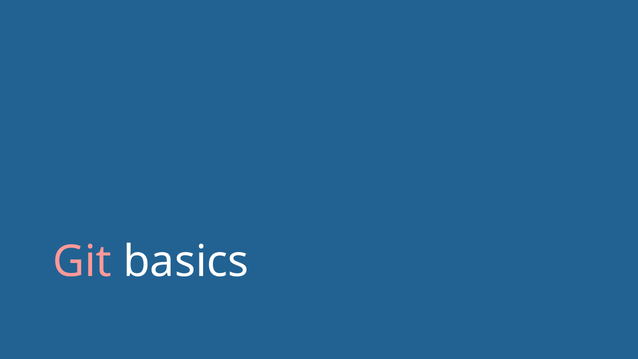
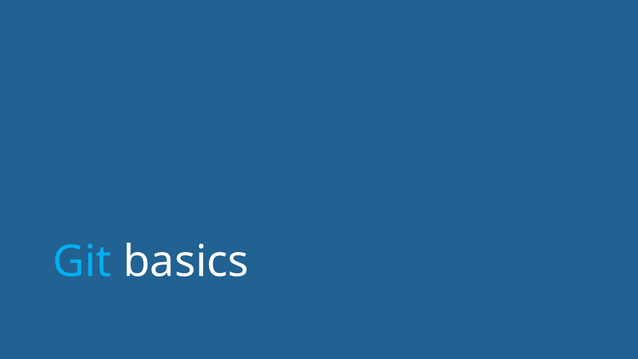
Git colour: pink -> light blue
